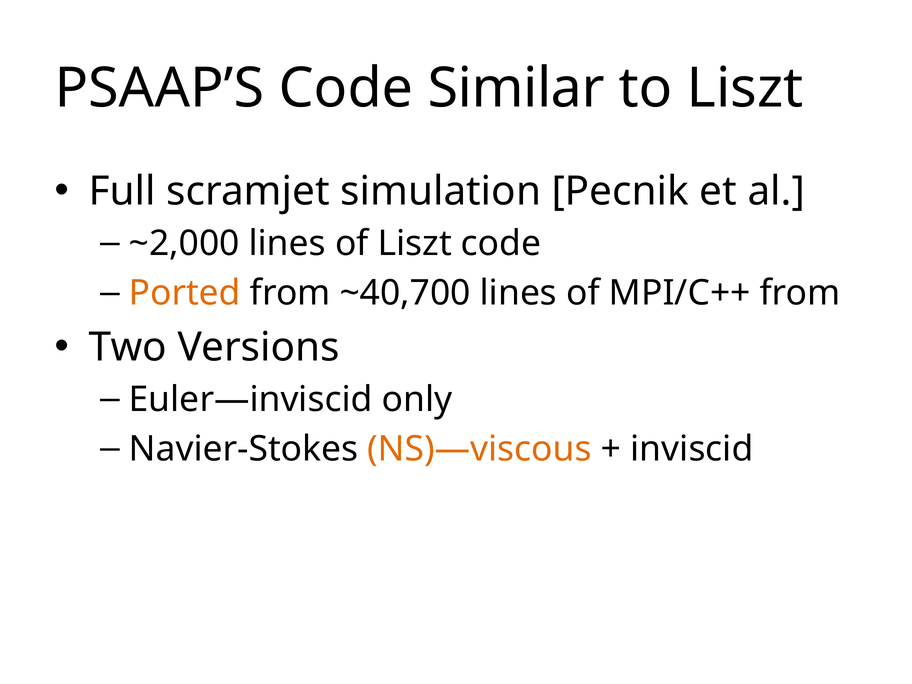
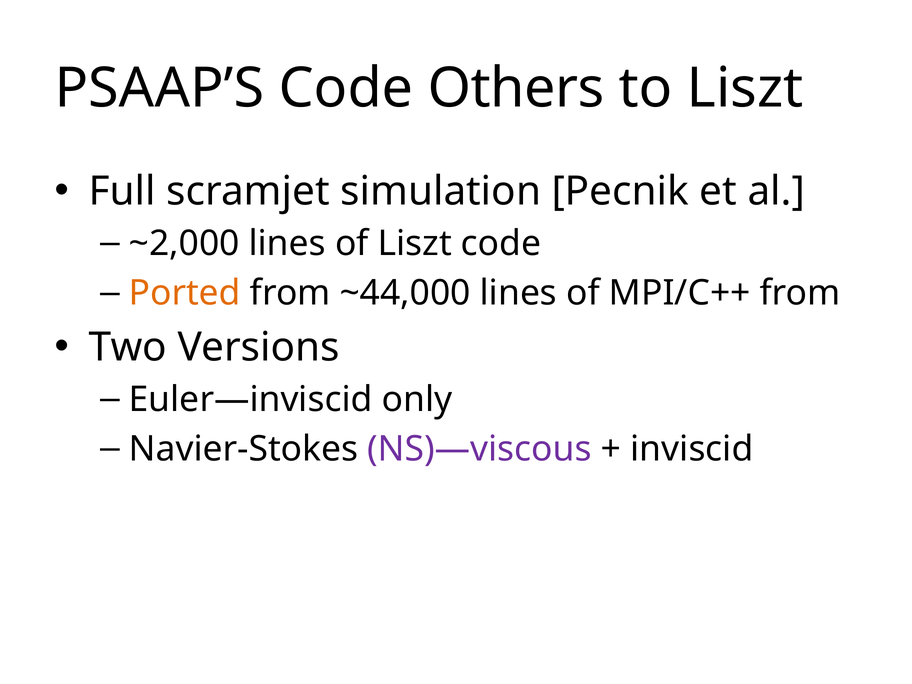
Similar: Similar -> Others
~40,700: ~40,700 -> ~44,000
NS)—viscous colour: orange -> purple
